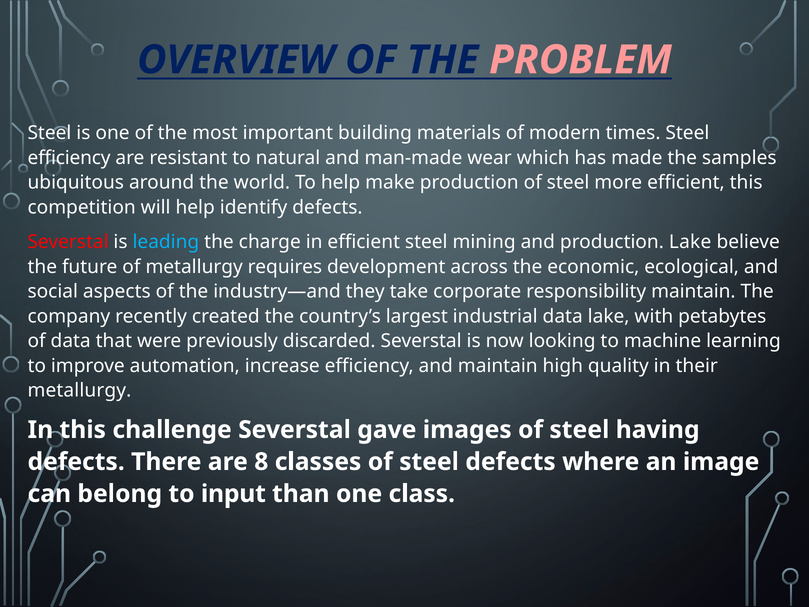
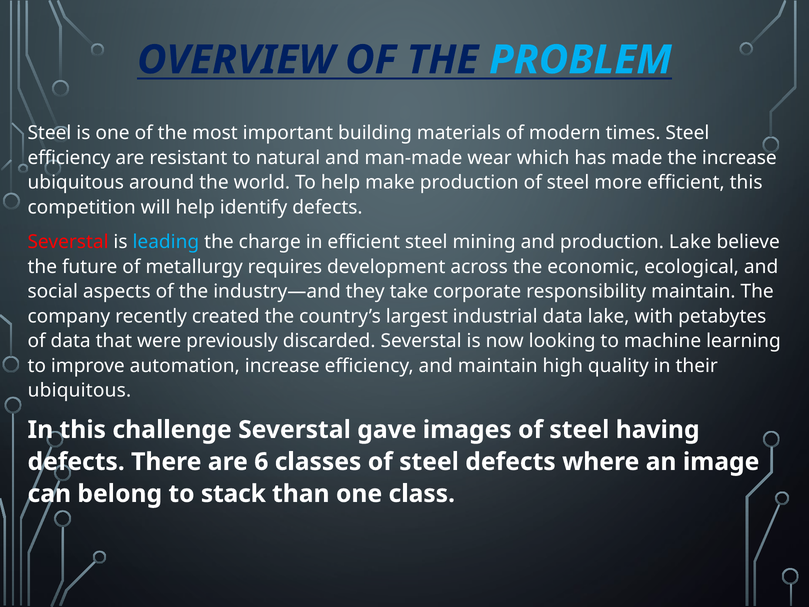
PROBLEM colour: pink -> light blue
the samples: samples -> increase
metallurgy at (79, 390): metallurgy -> ubiquitous
8: 8 -> 6
input: input -> stack
